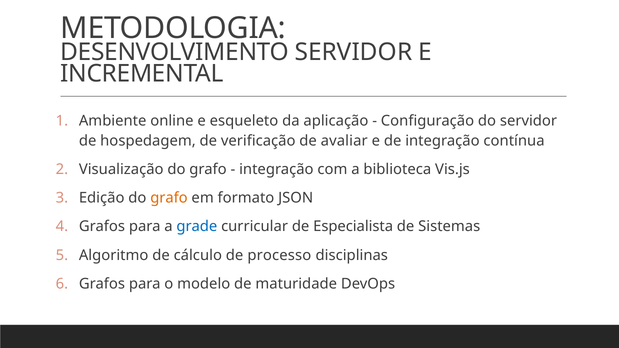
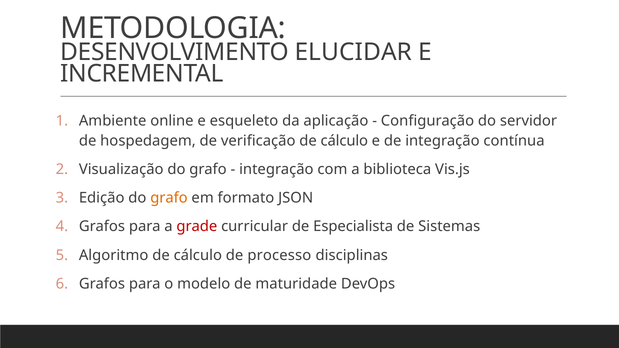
DESENVOLVIMENTO SERVIDOR: SERVIDOR -> ELUCIDAR
verificação de avaliar: avaliar -> cálculo
grade colour: blue -> red
